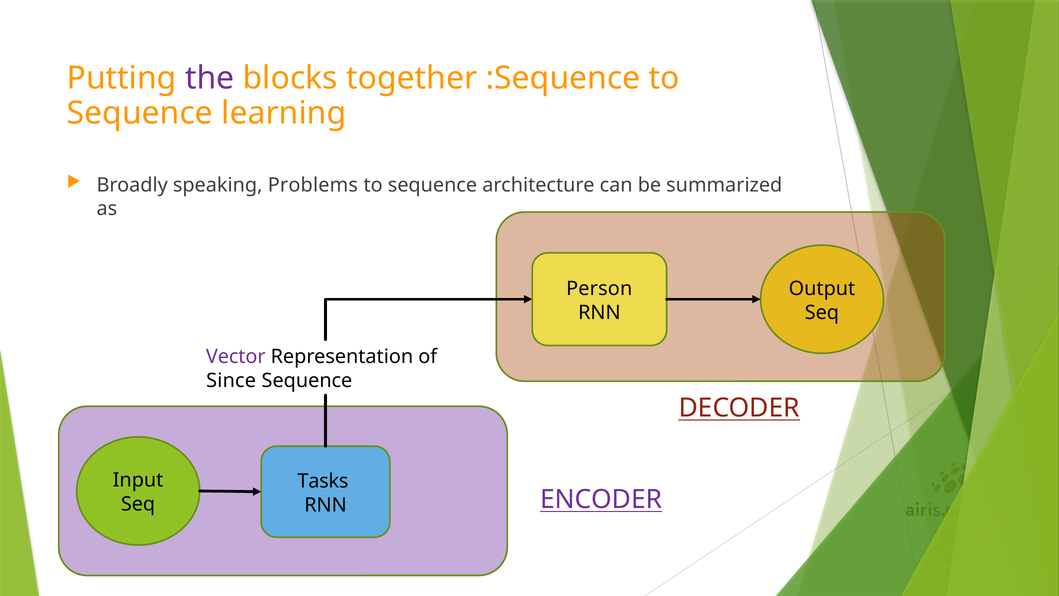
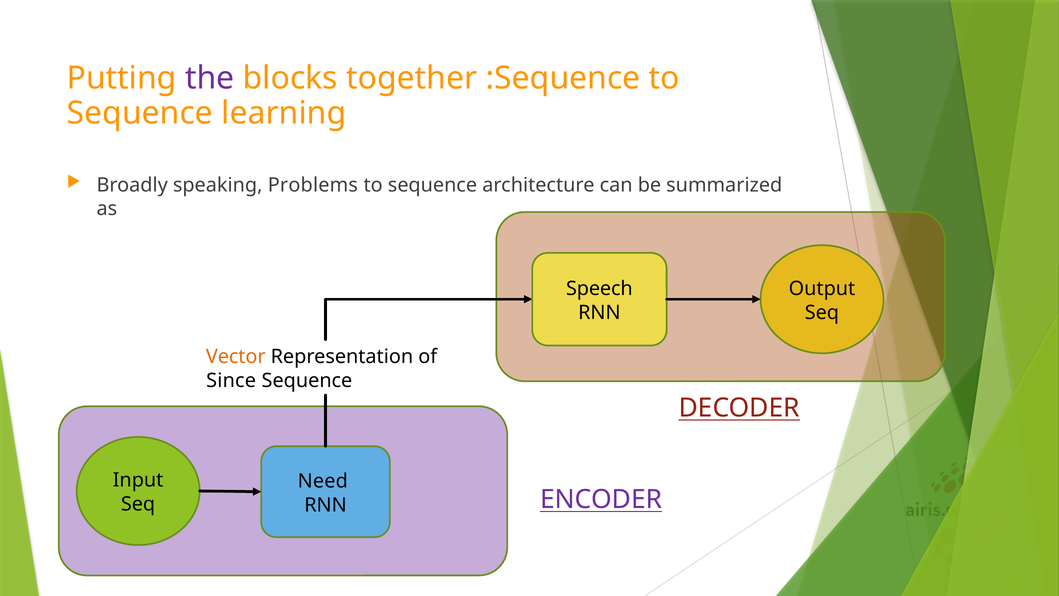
Person: Person -> Speech
Vector colour: purple -> orange
Tasks: Tasks -> Need
